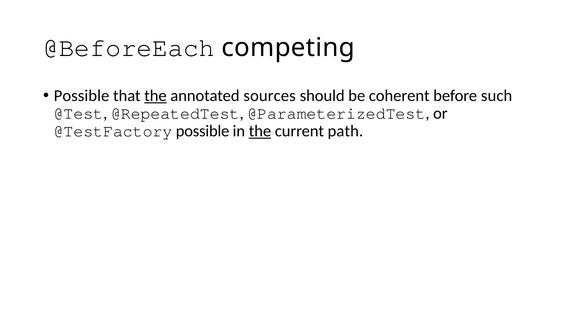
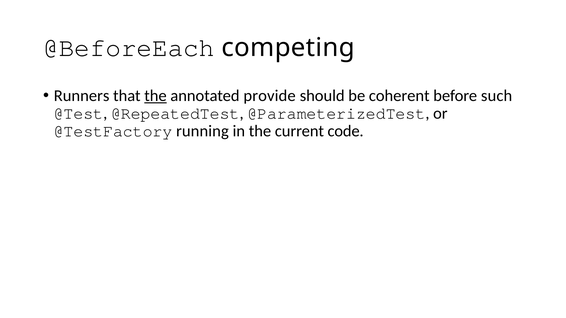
Possible at (82, 96): Possible -> Runners
sources: sources -> provide
@TestFactory possible: possible -> running
the at (260, 131) underline: present -> none
path: path -> code
